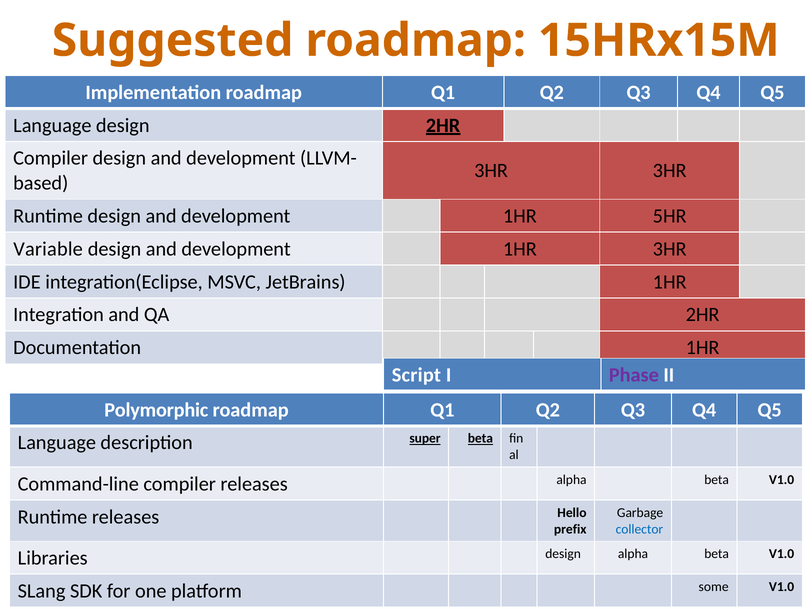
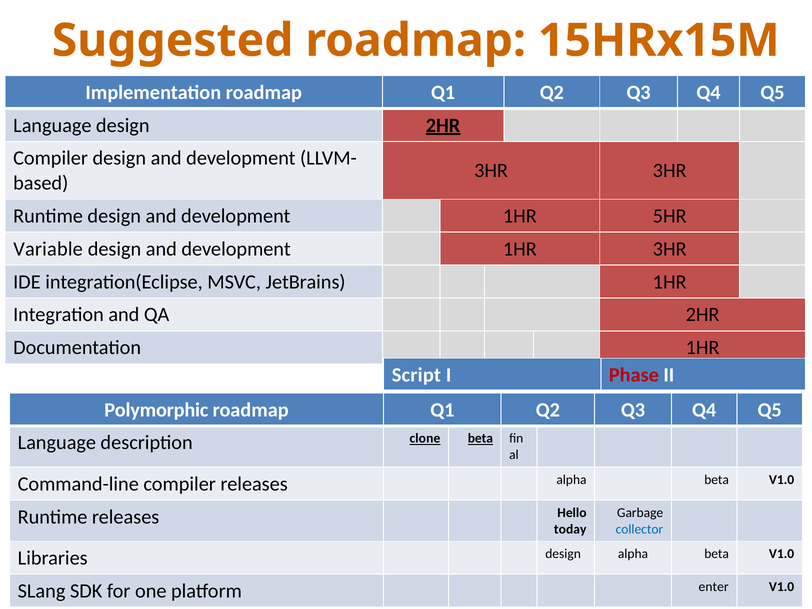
Phase colour: purple -> red
super: super -> clone
prefix: prefix -> today
some: some -> enter
